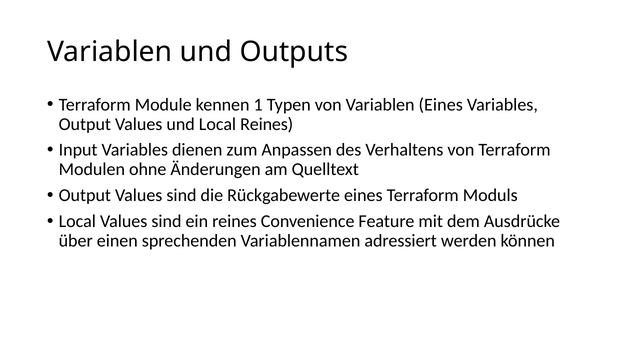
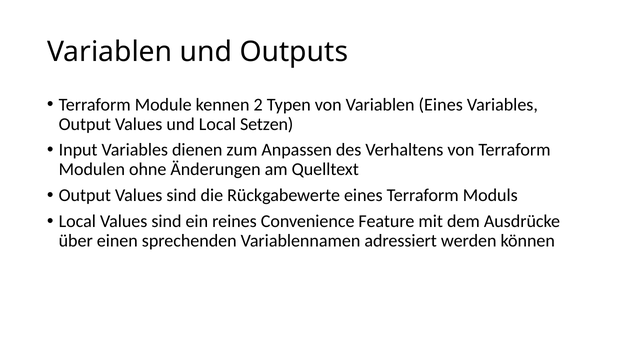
1: 1 -> 2
Local Reines: Reines -> Setzen
